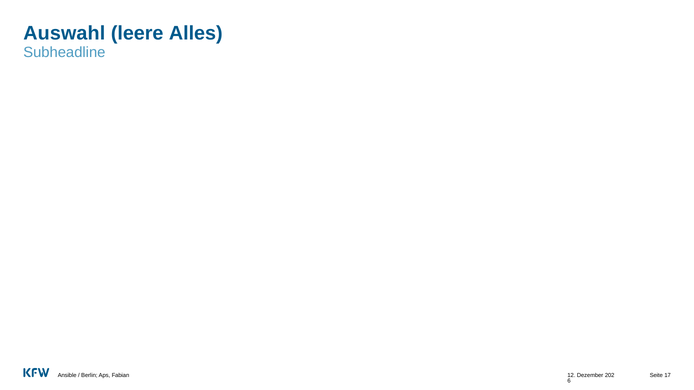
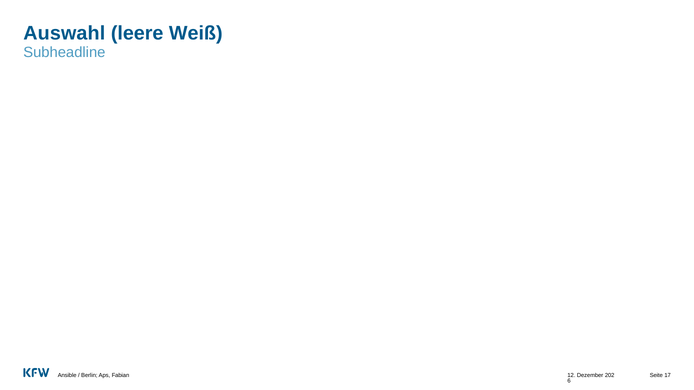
Alles: Alles -> Weiß
